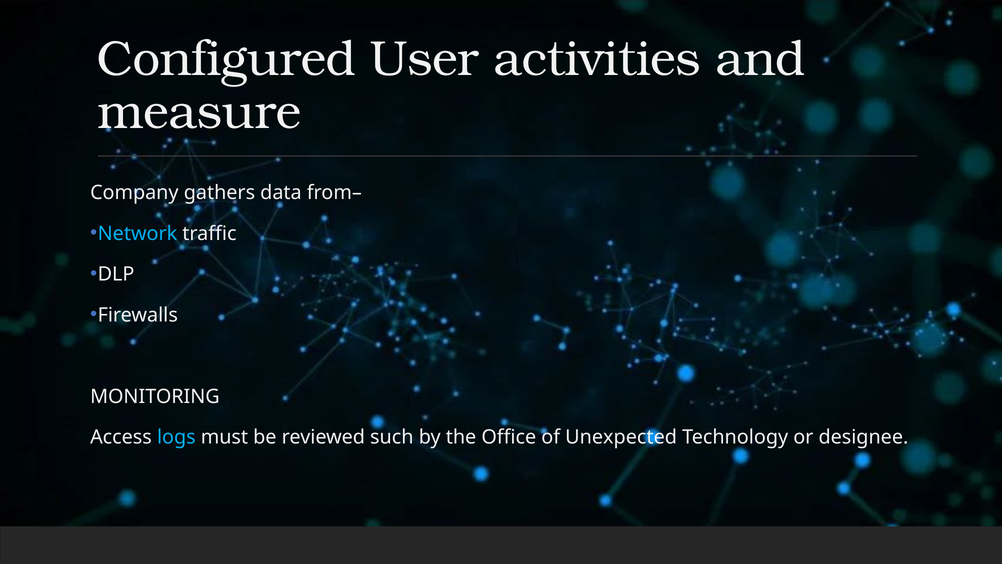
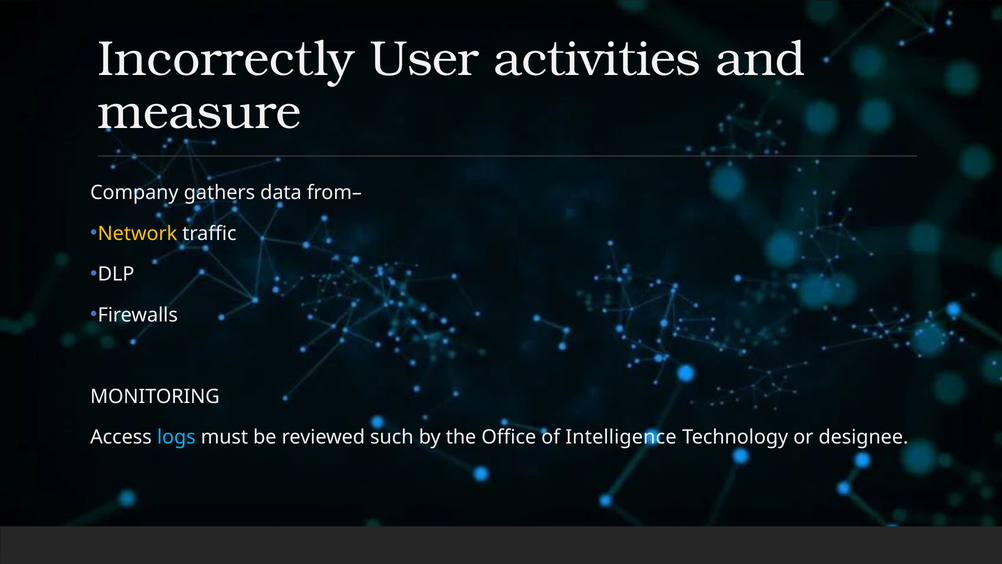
Configured: Configured -> Incorrectly
Network colour: light blue -> yellow
Unexpected: Unexpected -> Intelligence
